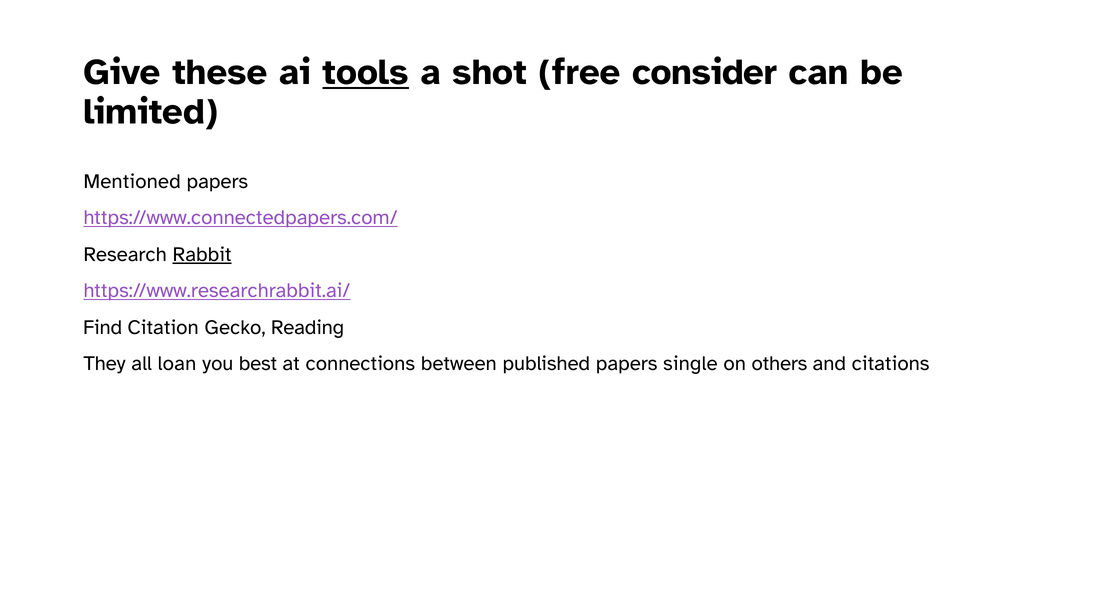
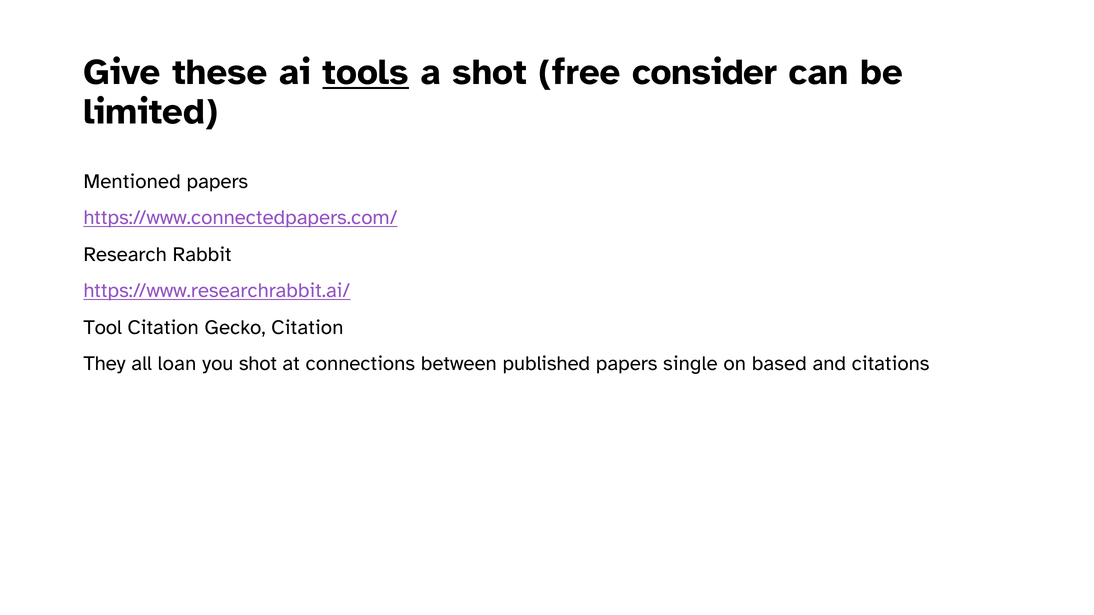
Rabbit underline: present -> none
Find: Find -> Tool
Gecko Reading: Reading -> Citation
you best: best -> shot
others: others -> based
